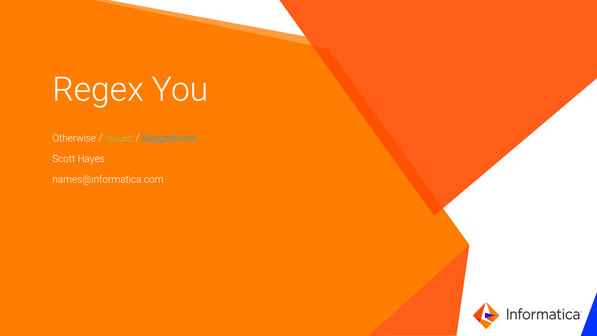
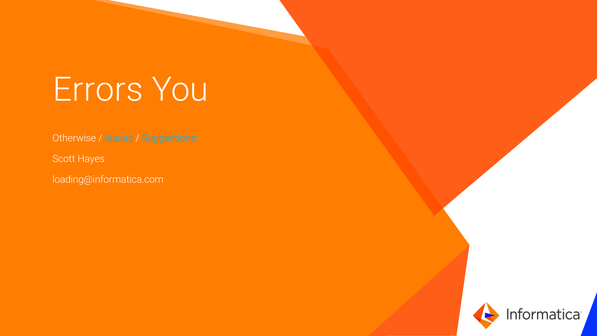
Regex: Regex -> Errors
Issues colour: light green -> light blue
names@informatica.com: names@informatica.com -> loading@informatica.com
